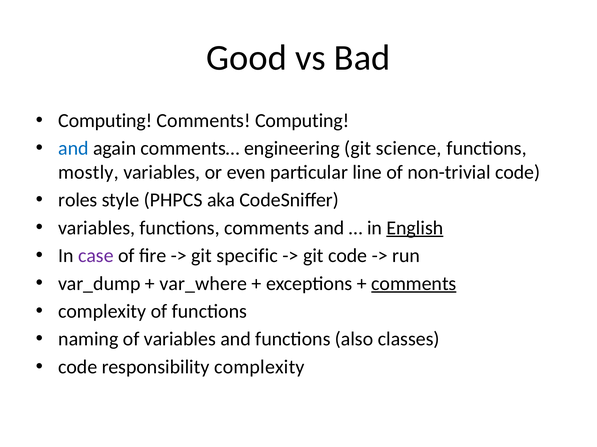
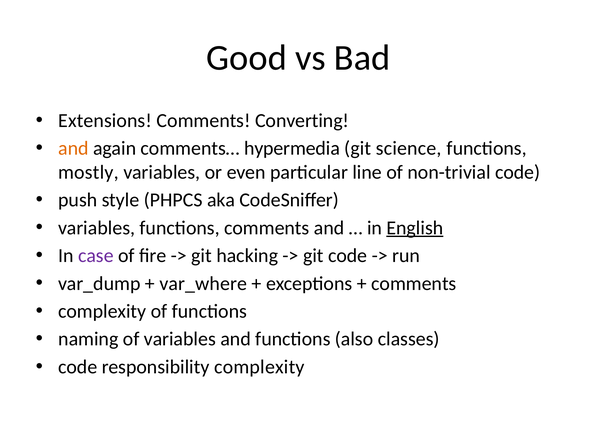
Computing at (105, 121): Computing -> Extensions
Comments Computing: Computing -> Converting
and at (73, 149) colour: blue -> orange
engineering: engineering -> hypermedia
roles: roles -> push
specific: specific -> hacking
comments at (414, 284) underline: present -> none
